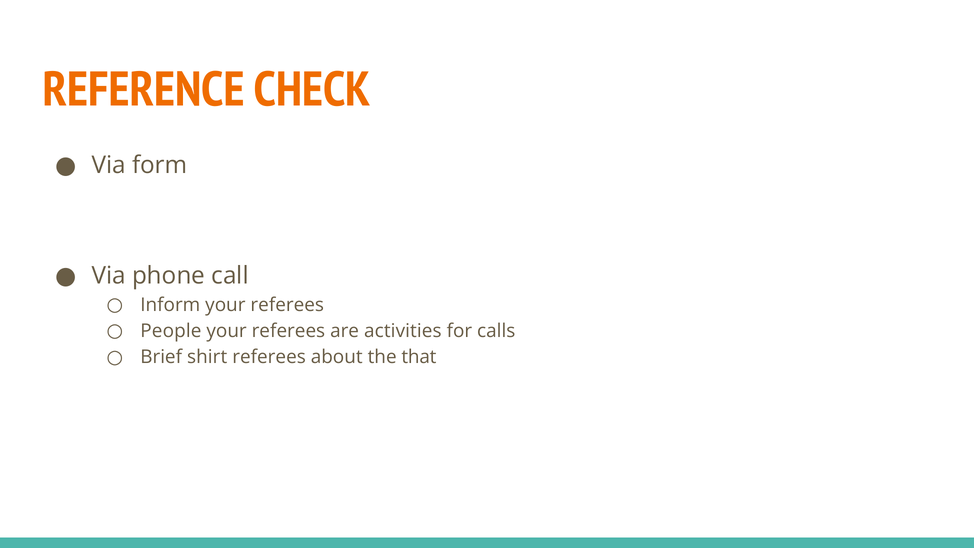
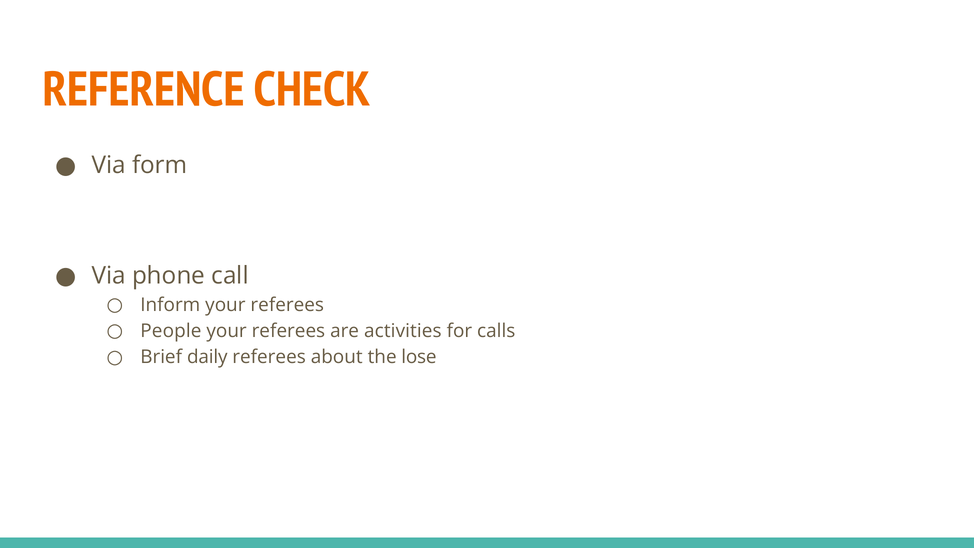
shirt: shirt -> daily
that: that -> lose
